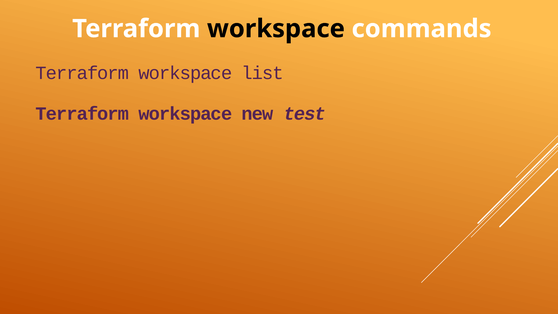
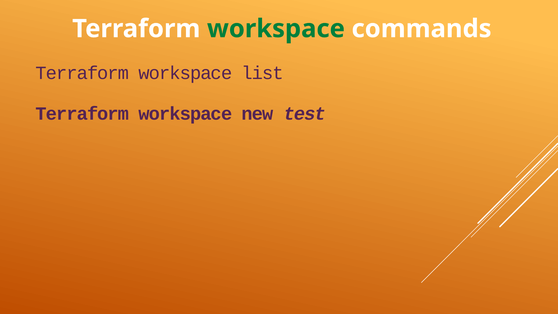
workspace at (276, 29) colour: black -> green
